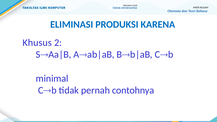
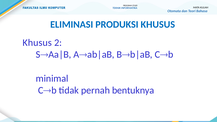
PRODUKSI KARENA: KARENA -> KHUSUS
contohnya: contohnya -> bentuknya
